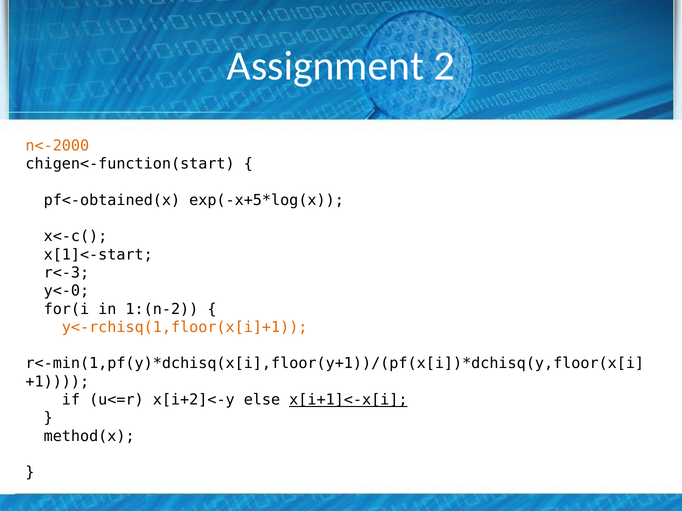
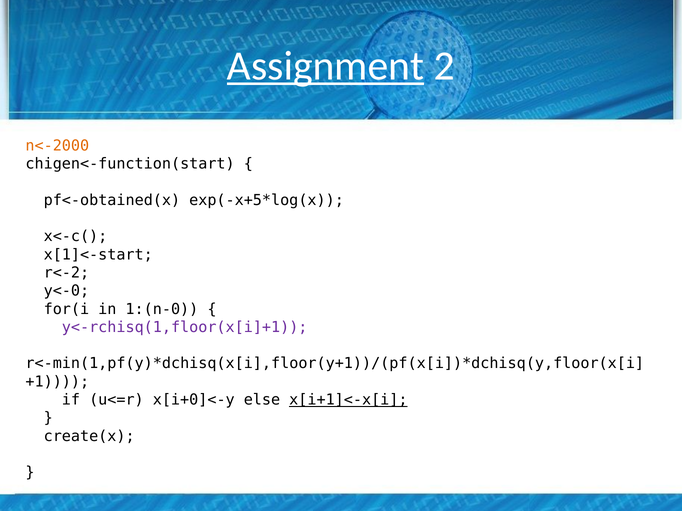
Assignment underline: none -> present
r<-3: r<-3 -> r<-2
1:(n-2: 1:(n-2 -> 1:(n-0
y<-rchisq(1,floor(x[i]+1 colour: orange -> purple
x[i+2]<-y: x[i+2]<-y -> x[i+0]<-y
method(x: method(x -> create(x
